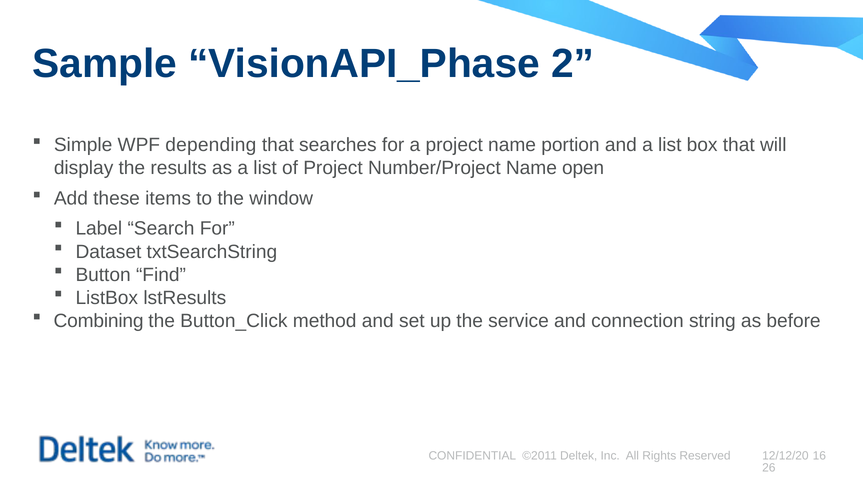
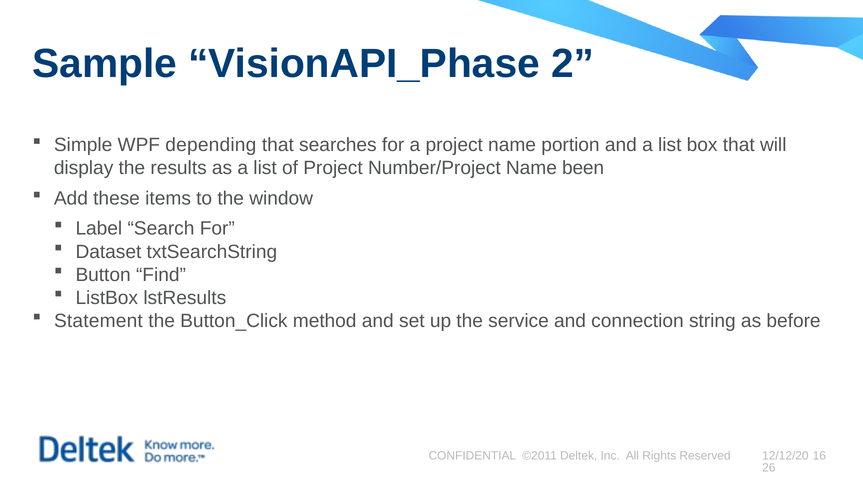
open: open -> been
Combining: Combining -> Statement
